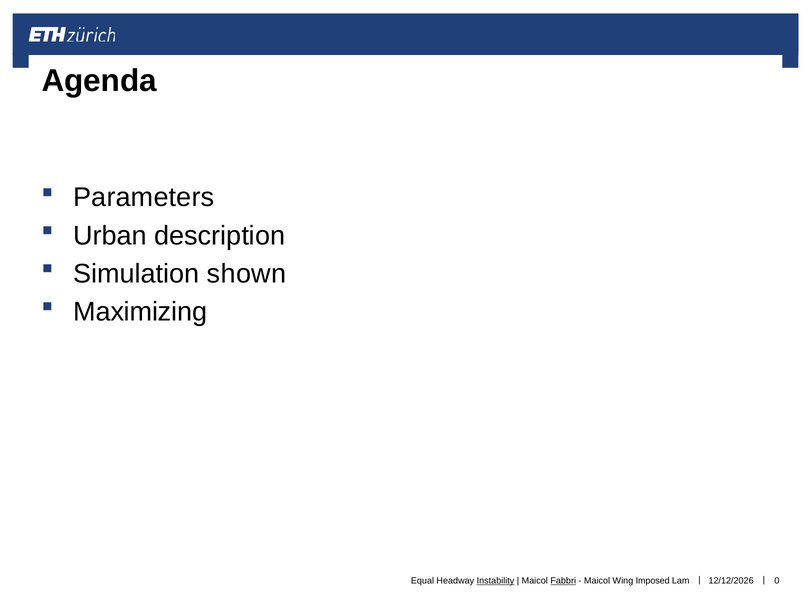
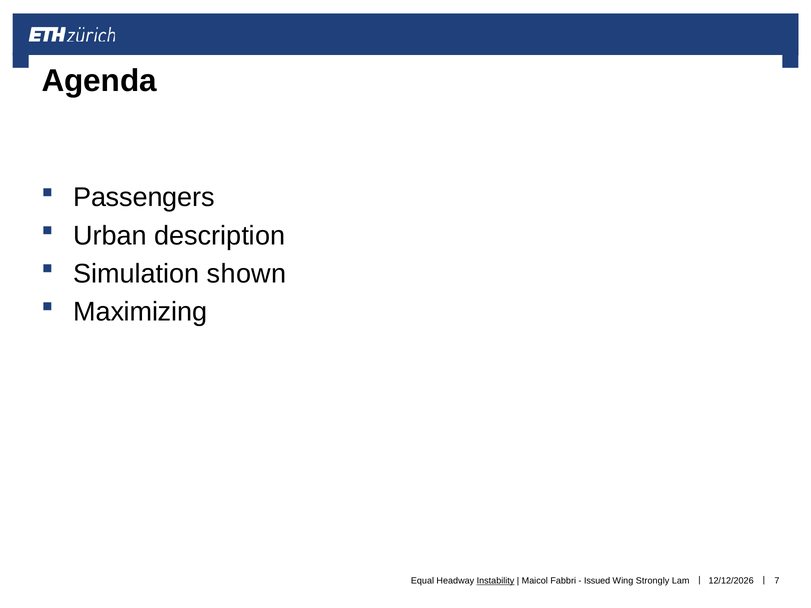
Parameters: Parameters -> Passengers
Fabbri underline: present -> none
Maicol at (597, 581): Maicol -> Issued
Imposed: Imposed -> Strongly
0: 0 -> 7
